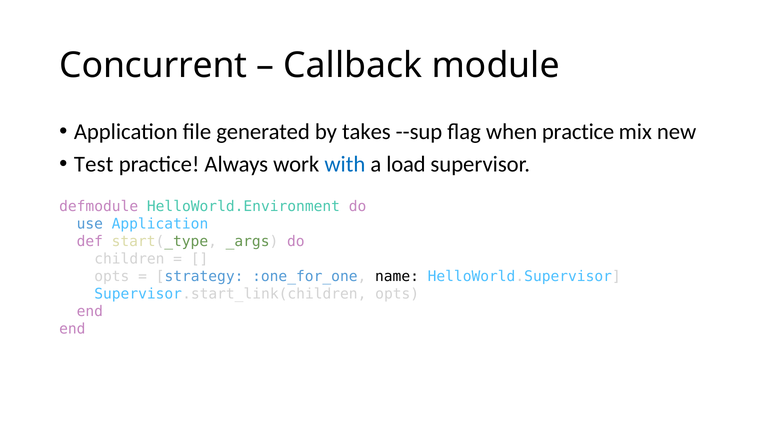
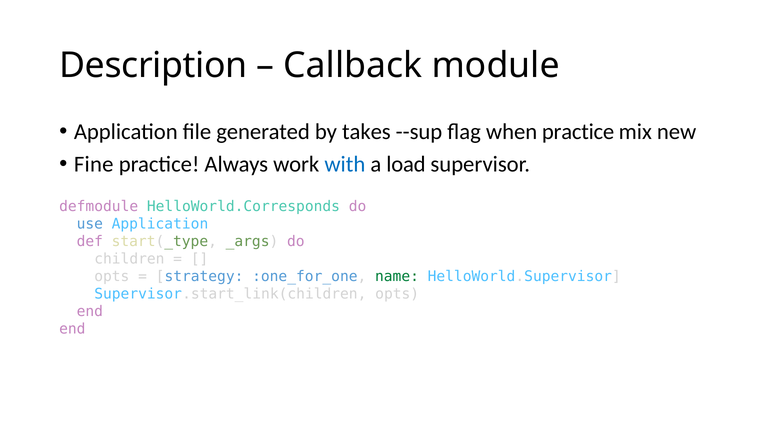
Concurrent: Concurrent -> Description
Test: Test -> Fine
HelloWorld.Environment: HelloWorld.Environment -> HelloWorld.Corresponds
name colour: black -> green
